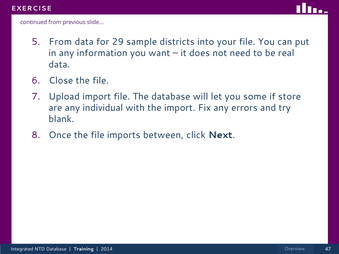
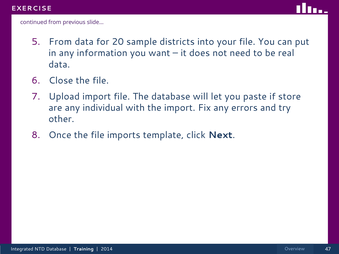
29: 29 -> 20
some: some -> paste
blank: blank -> other
between: between -> template
